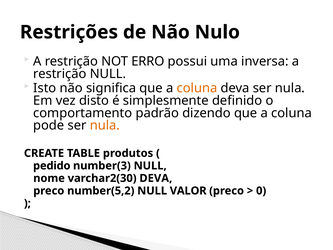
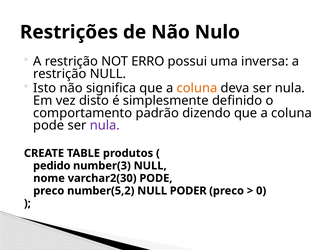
nula at (105, 125) colour: orange -> purple
varchar2(30 DEVA: DEVA -> PODE
VALOR: VALOR -> PODER
